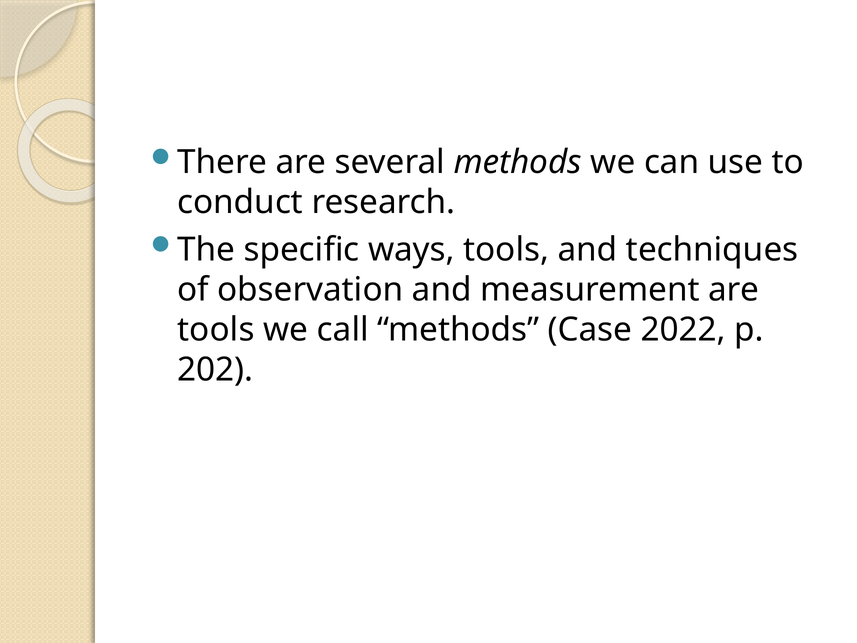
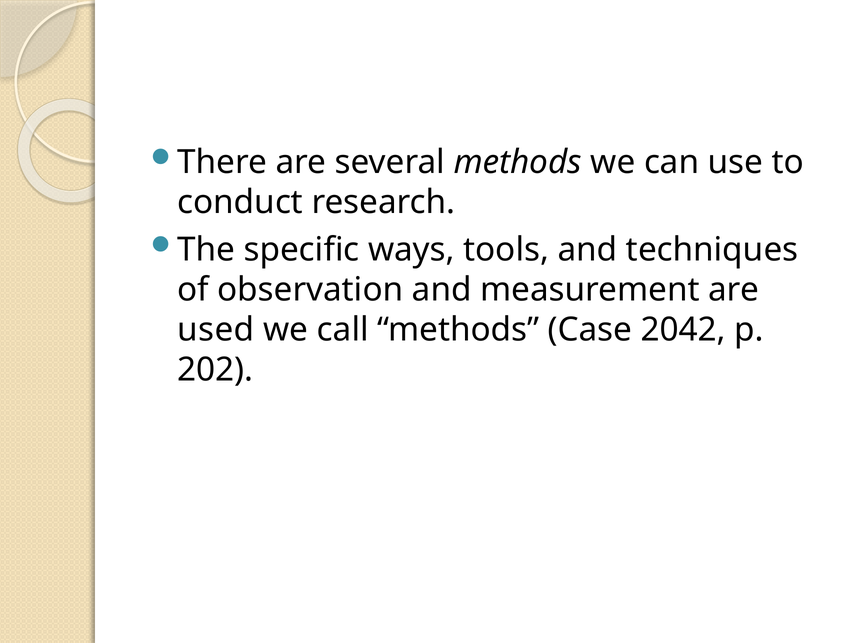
tools at (216, 329): tools -> used
2022: 2022 -> 2042
